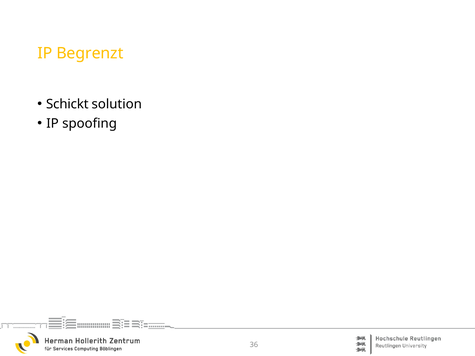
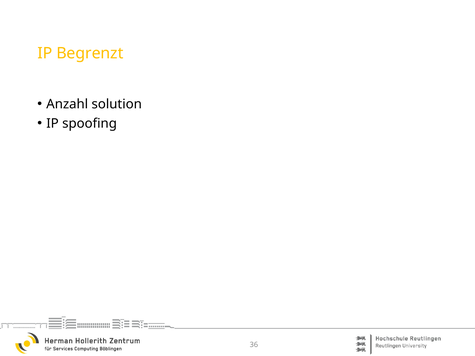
Schickt: Schickt -> Anzahl
